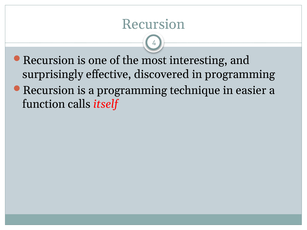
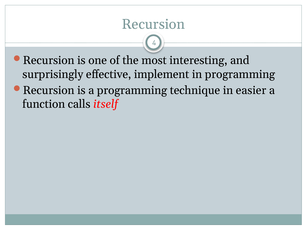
discovered: discovered -> implement
